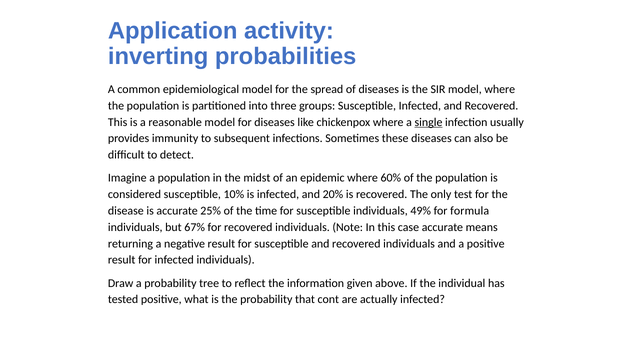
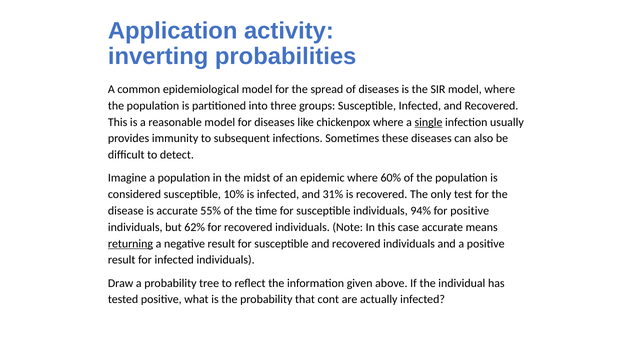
20%: 20% -> 31%
25%: 25% -> 55%
49%: 49% -> 94%
for formula: formula -> positive
67%: 67% -> 62%
returning underline: none -> present
